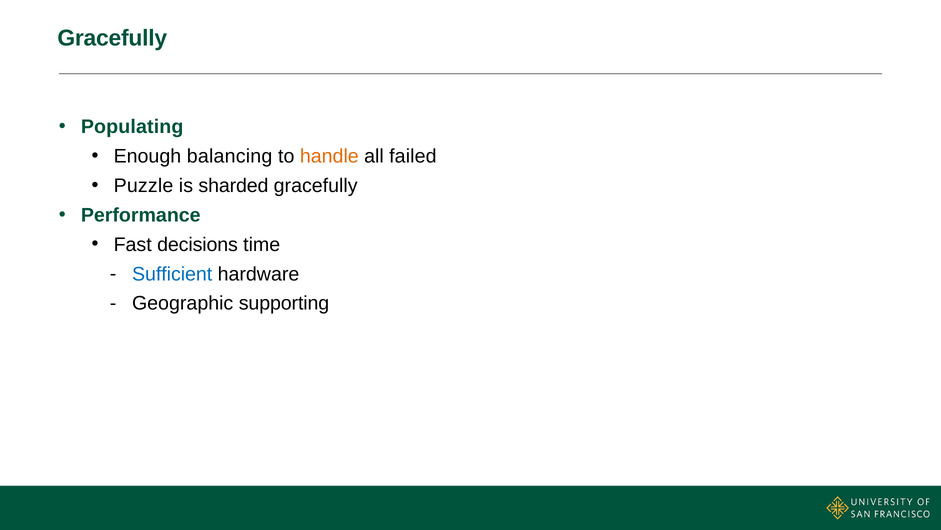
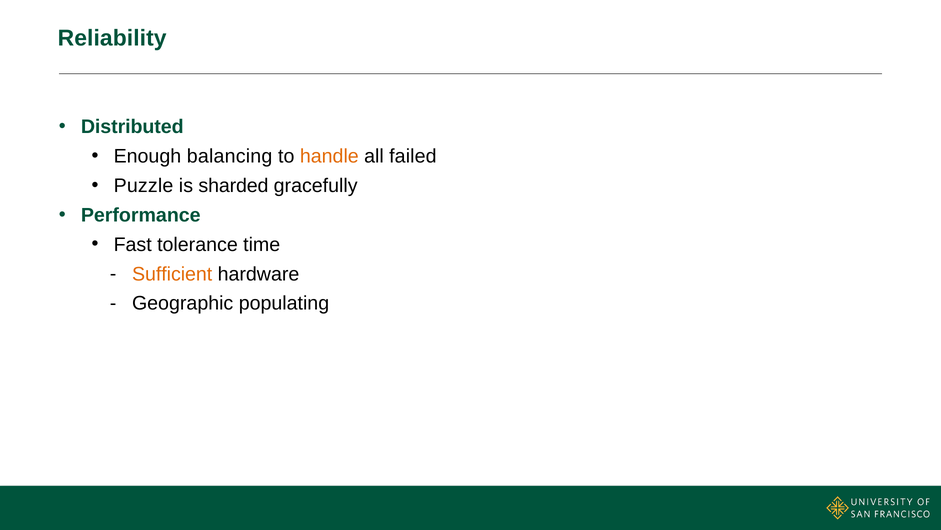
Gracefully at (112, 38): Gracefully -> Reliability
Populating: Populating -> Distributed
decisions: decisions -> tolerance
Sufficient colour: blue -> orange
supporting: supporting -> populating
